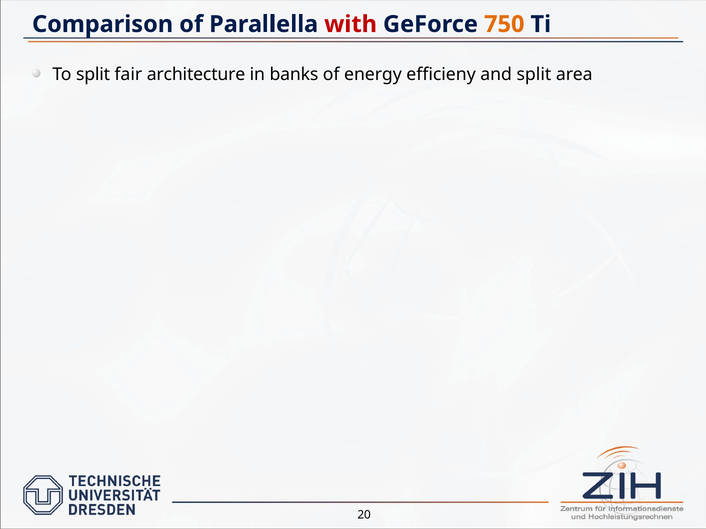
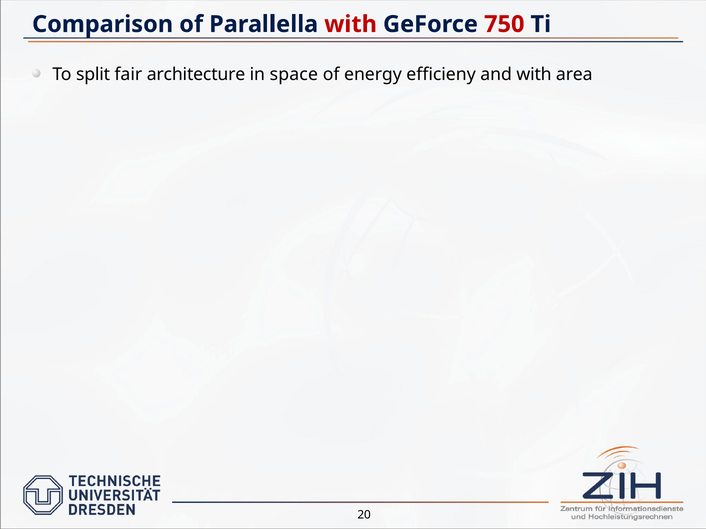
750 colour: orange -> red
banks: banks -> space
and split: split -> with
